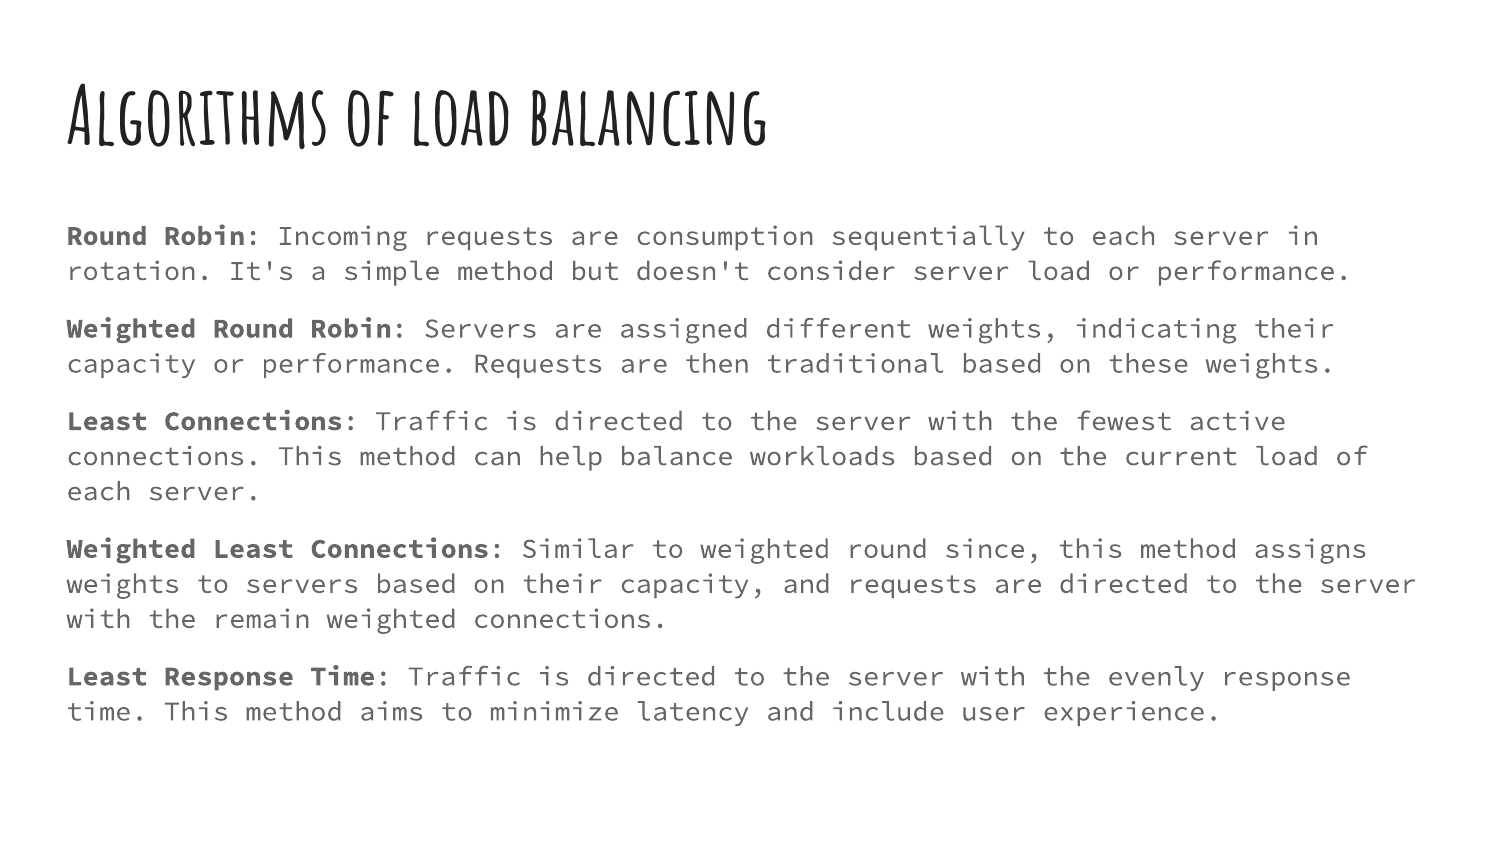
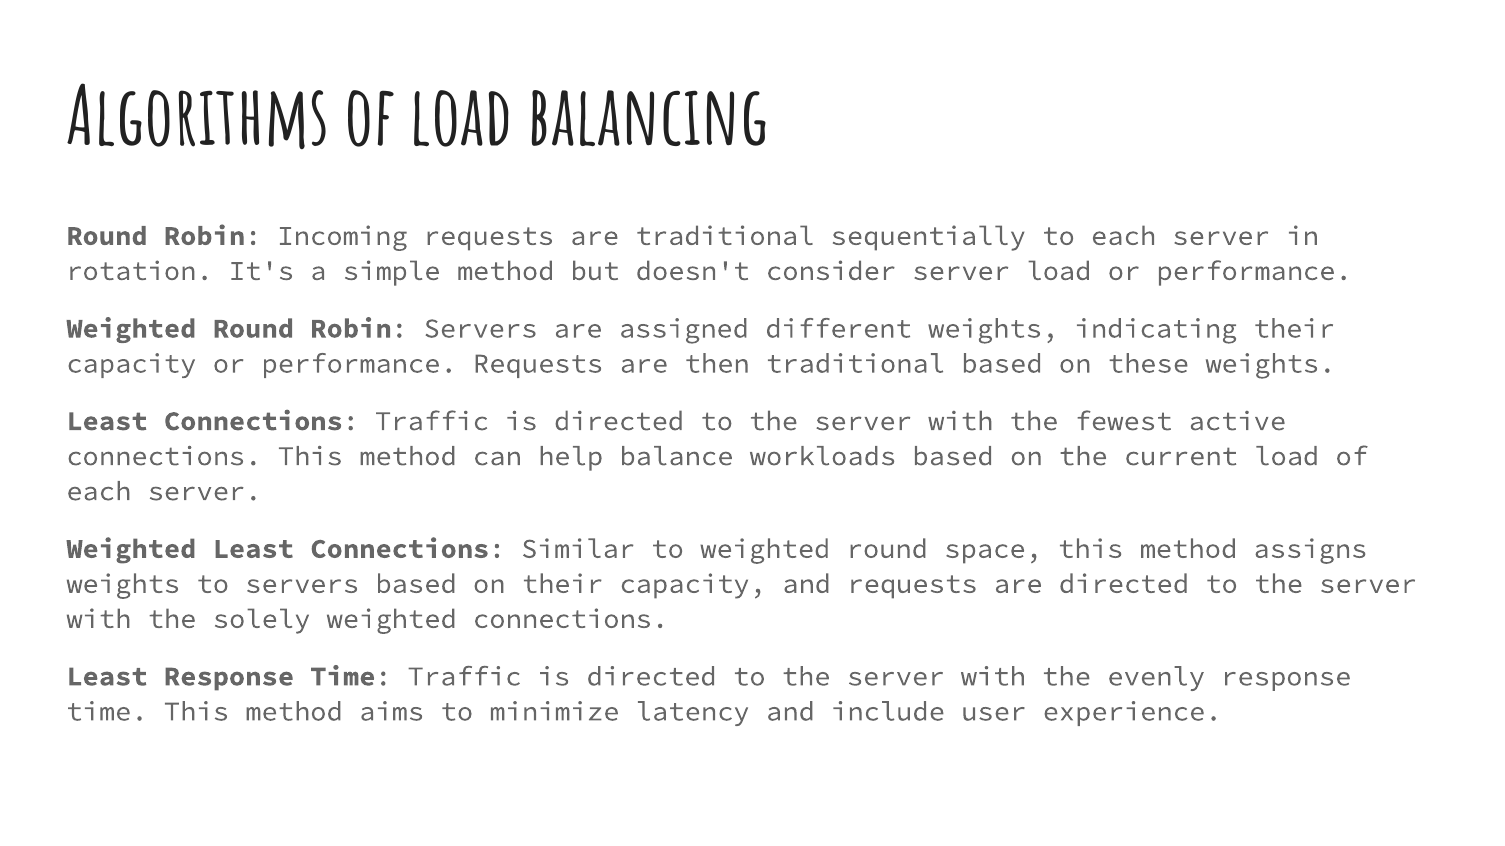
are consumption: consumption -> traditional
since: since -> space
remain: remain -> solely
